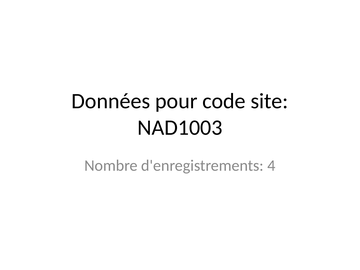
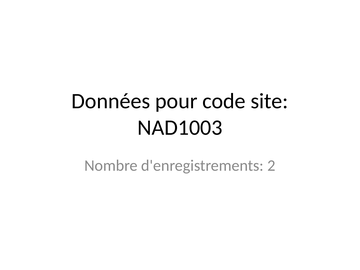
4: 4 -> 2
